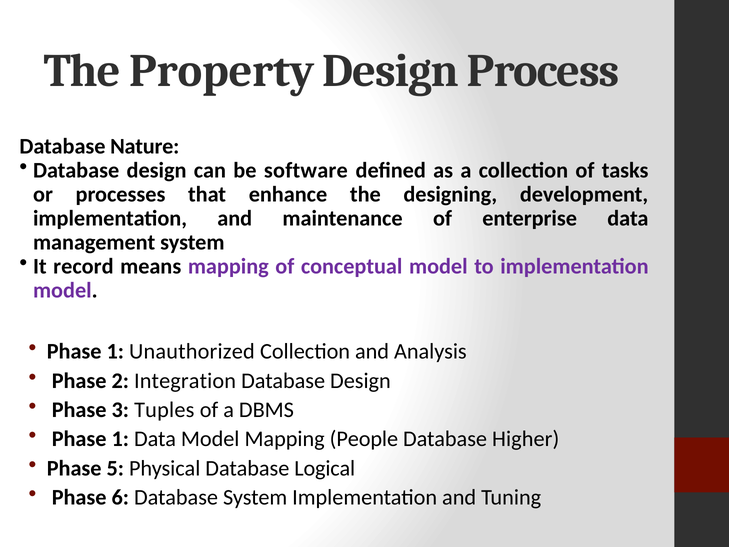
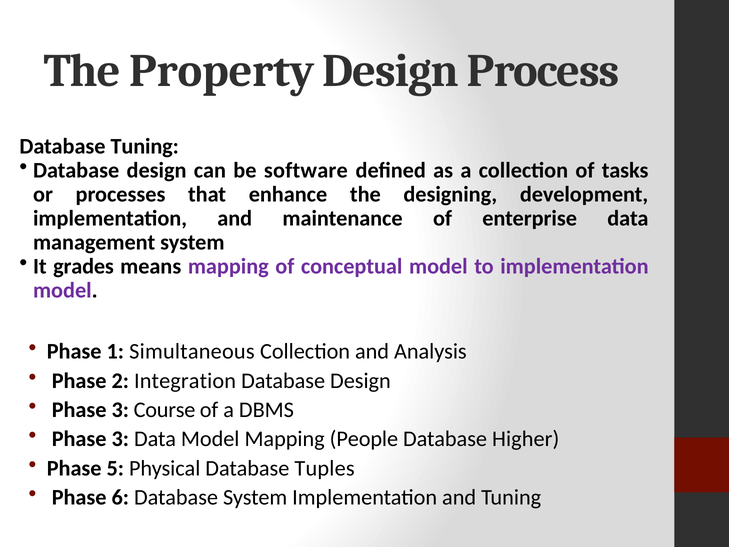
Database Nature: Nature -> Tuning
record: record -> grades
Unauthorized: Unauthorized -> Simultaneous
Tuples: Tuples -> Course
1 at (120, 439): 1 -> 3
Logical: Logical -> Tuples
